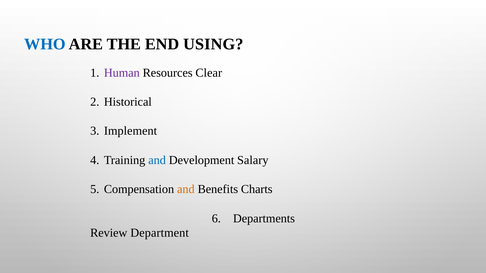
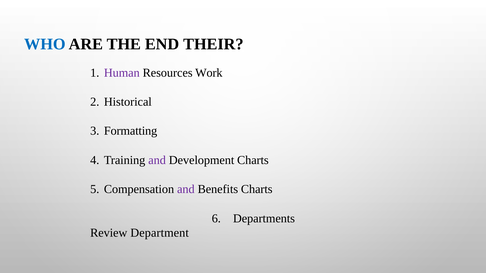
USING: USING -> THEIR
Clear: Clear -> Work
Implement: Implement -> Formatting
and at (157, 160) colour: blue -> purple
Development Salary: Salary -> Charts
and at (186, 189) colour: orange -> purple
